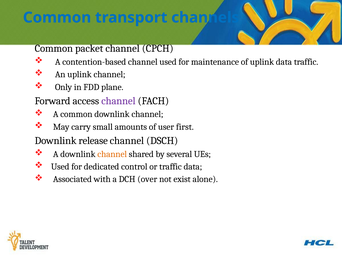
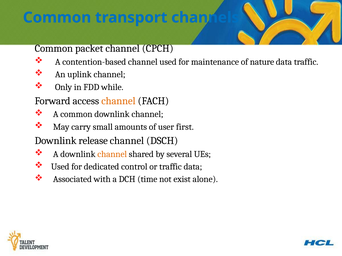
of uplink: uplink -> nature
plane: plane -> while
channel at (118, 101) colour: purple -> orange
over: over -> time
